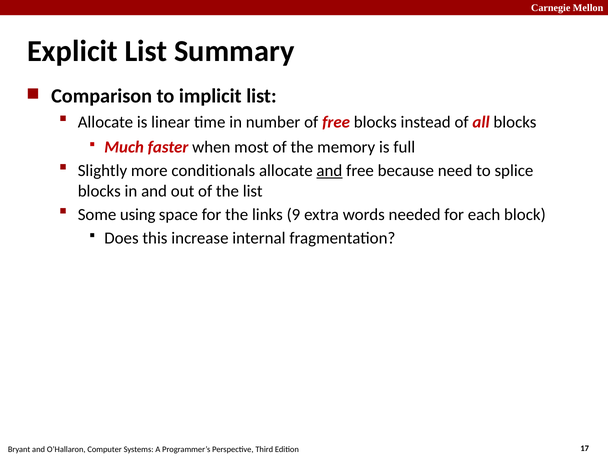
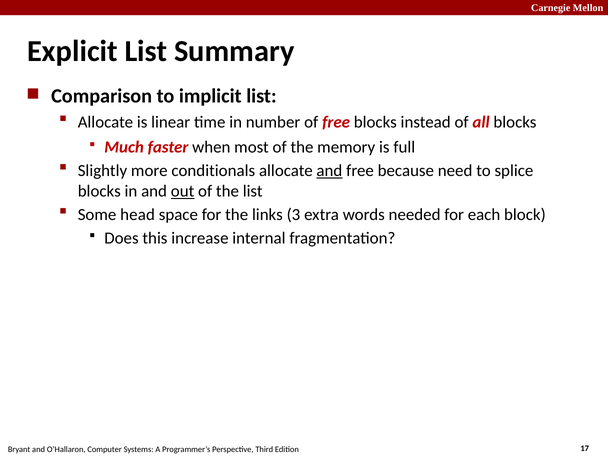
out underline: none -> present
using: using -> head
9: 9 -> 3
